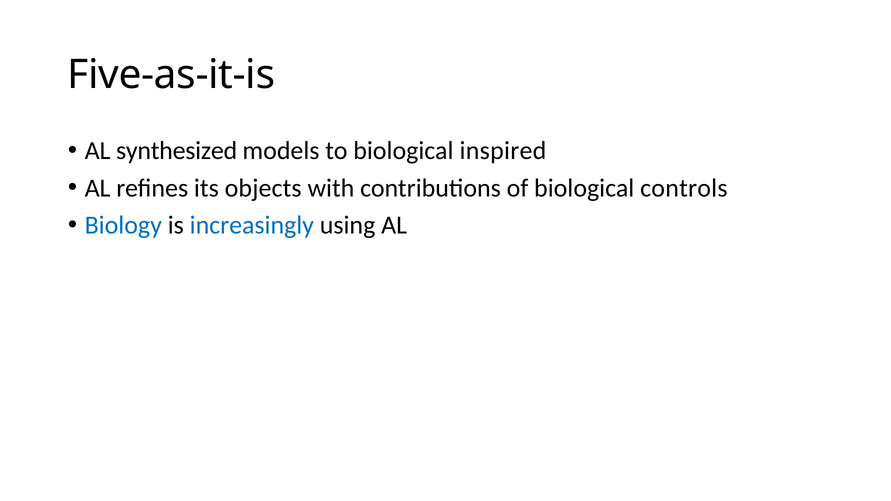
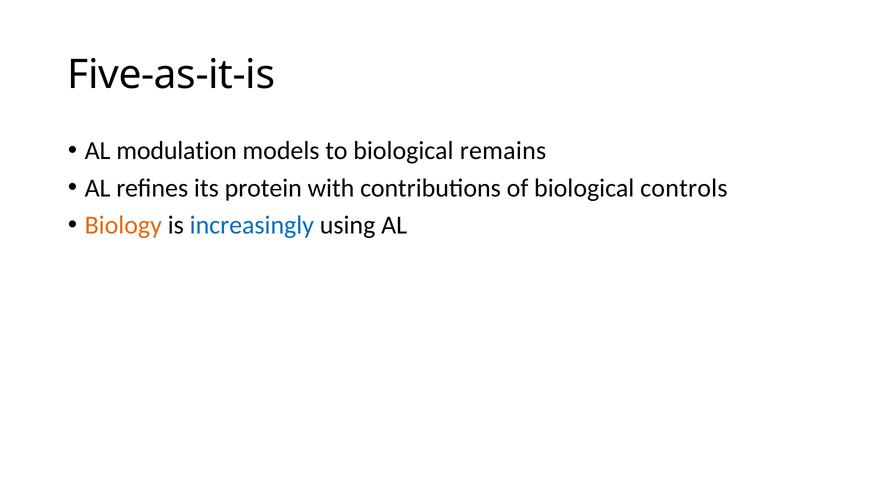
synthesized: synthesized -> modulation
inspired: inspired -> remains
objects: objects -> protein
Biology colour: blue -> orange
